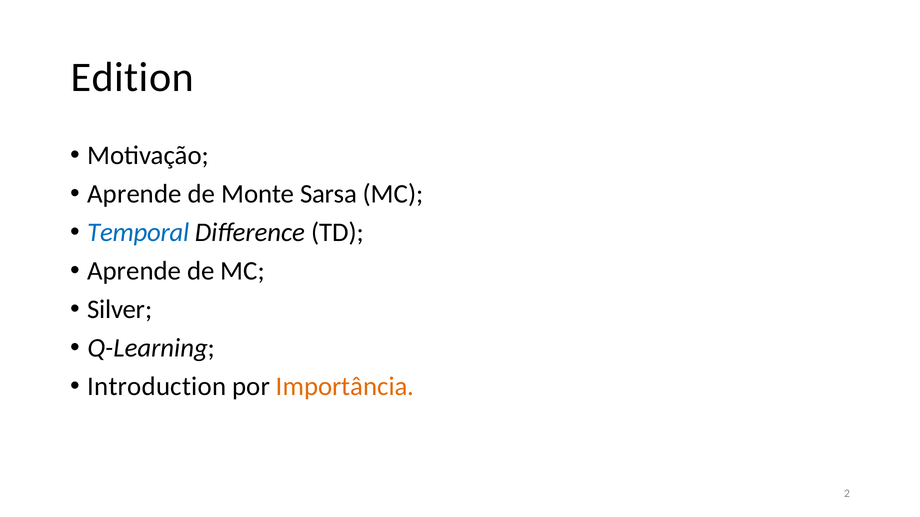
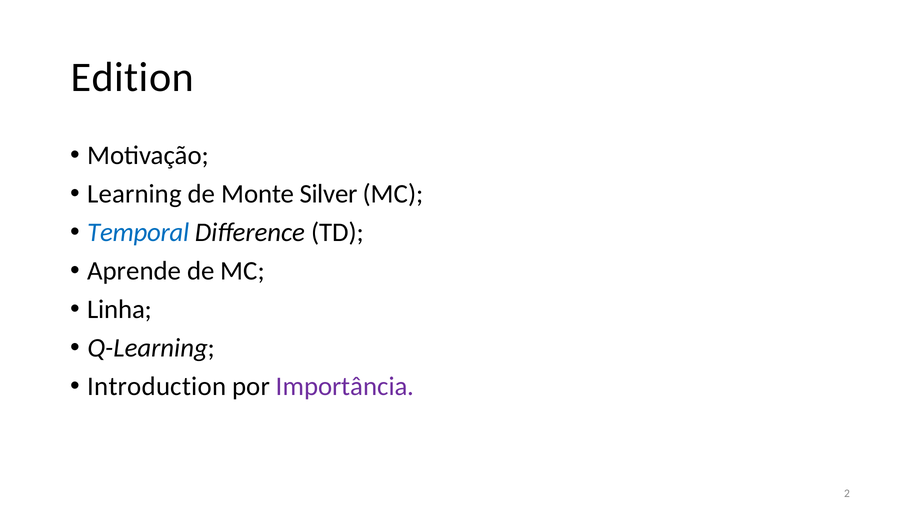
Aprende at (135, 194): Aprende -> Learning
Sarsa: Sarsa -> Silver
Silver: Silver -> Linha
Importância colour: orange -> purple
